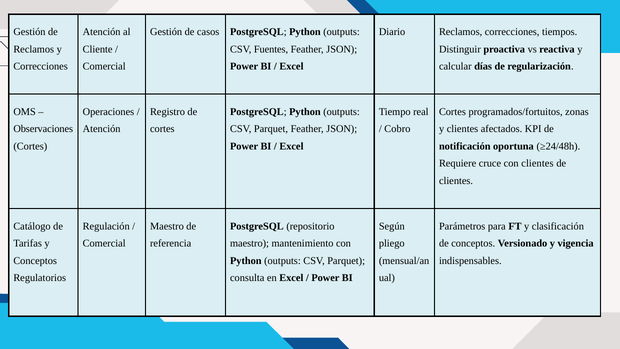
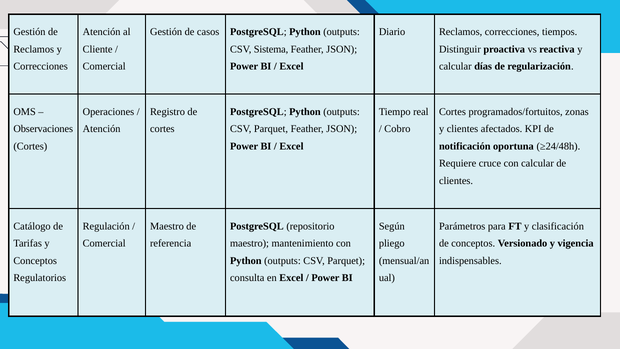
Fuentes: Fuentes -> Sistema
con clientes: clientes -> calcular
